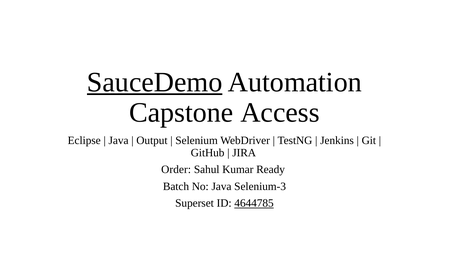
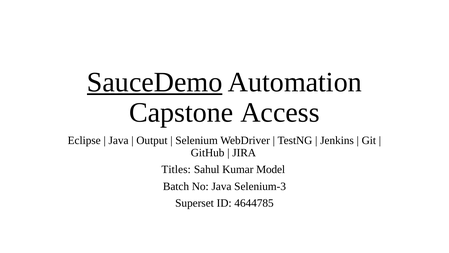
Order: Order -> Titles
Ready: Ready -> Model
4644785 underline: present -> none
